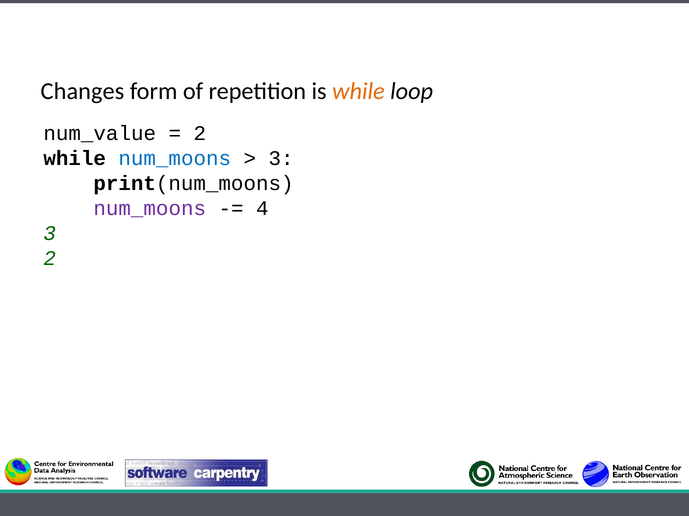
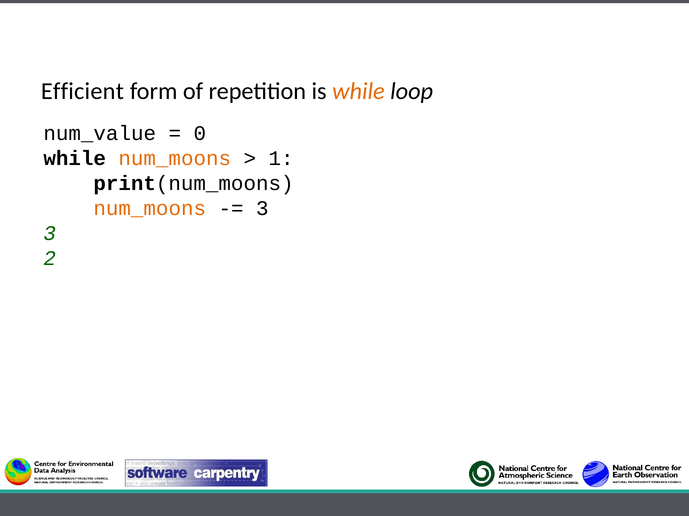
Changes: Changes -> Efficient
2 at (200, 134): 2 -> 0
num_moons at (175, 159) colour: blue -> orange
3 at (281, 159): 3 -> 1
num_moons at (150, 209) colour: purple -> orange
4 at (262, 209): 4 -> 3
